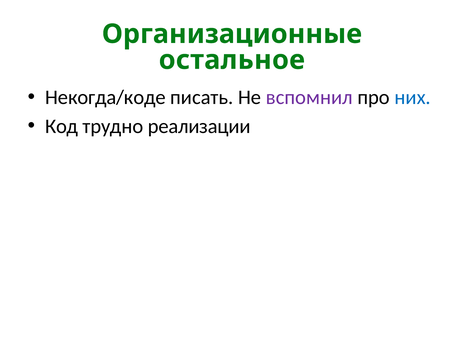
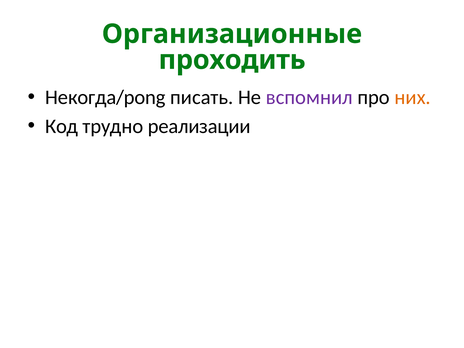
остальное: остальное -> проходить
Некогда/коде: Некогда/коде -> Некогда/pong
них colour: blue -> orange
